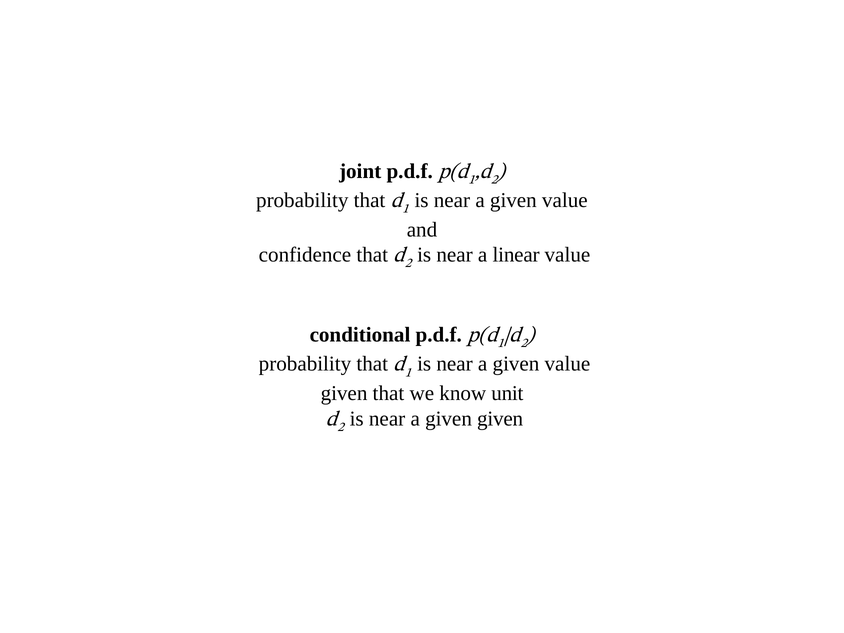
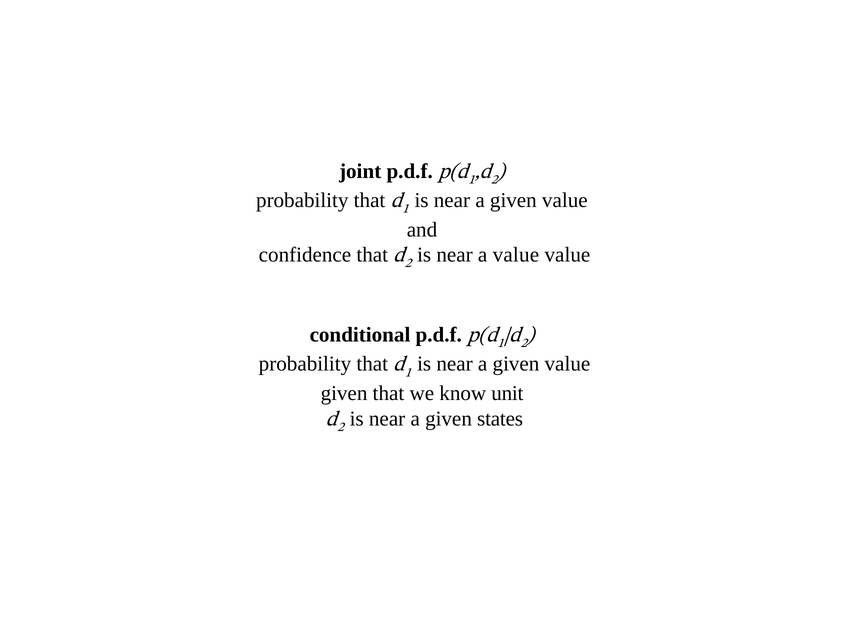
a linear: linear -> value
given given: given -> states
